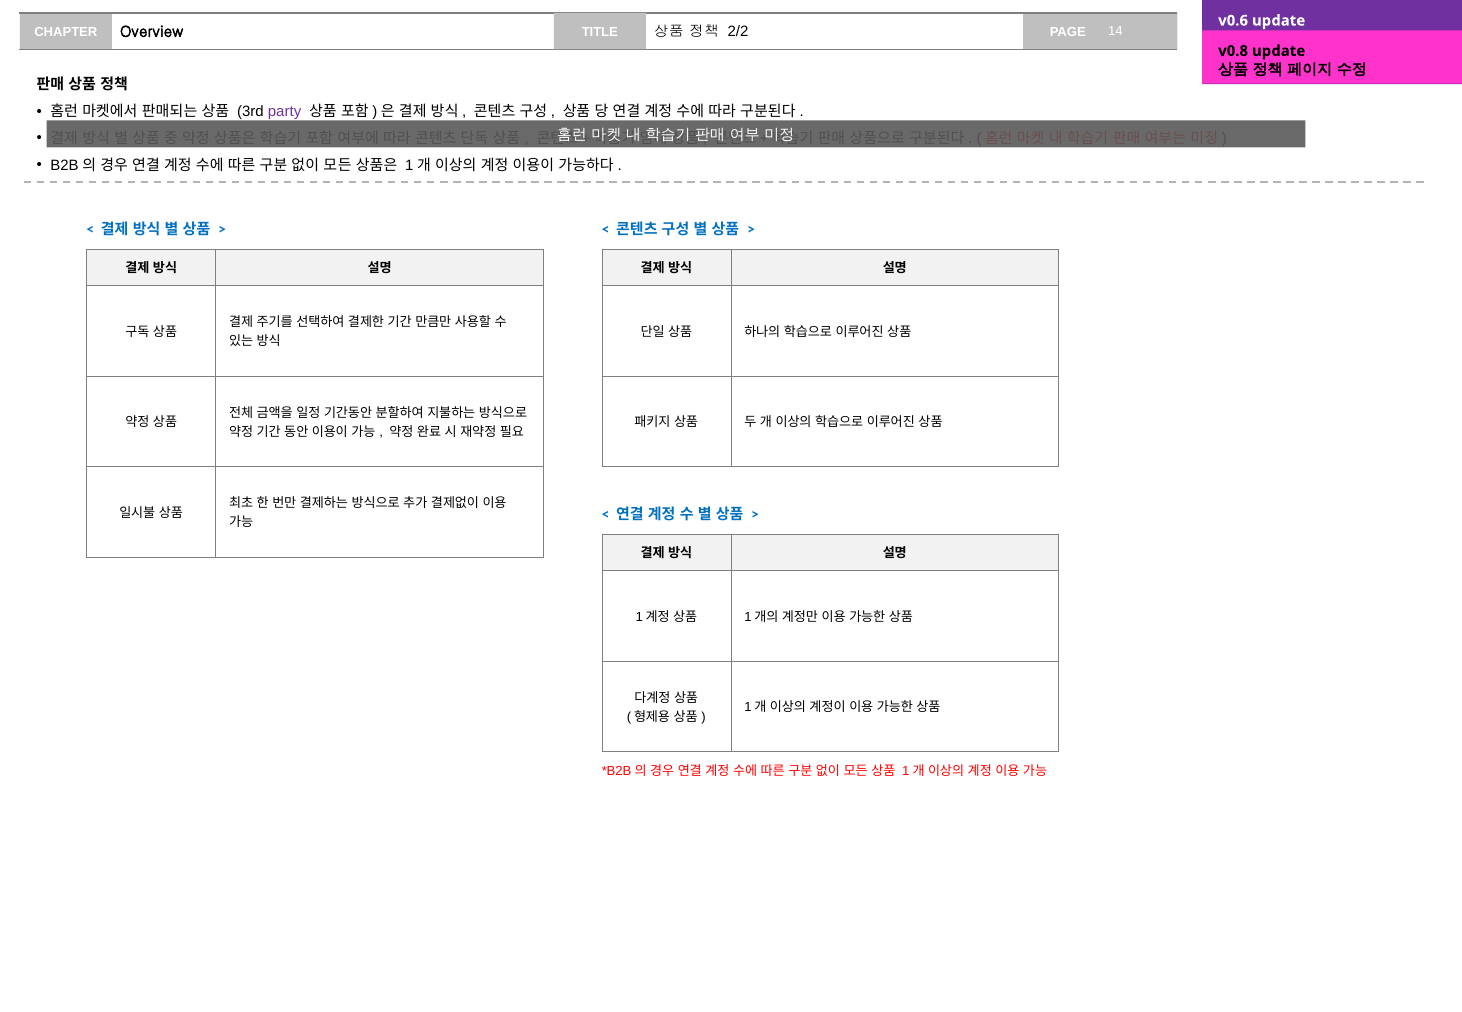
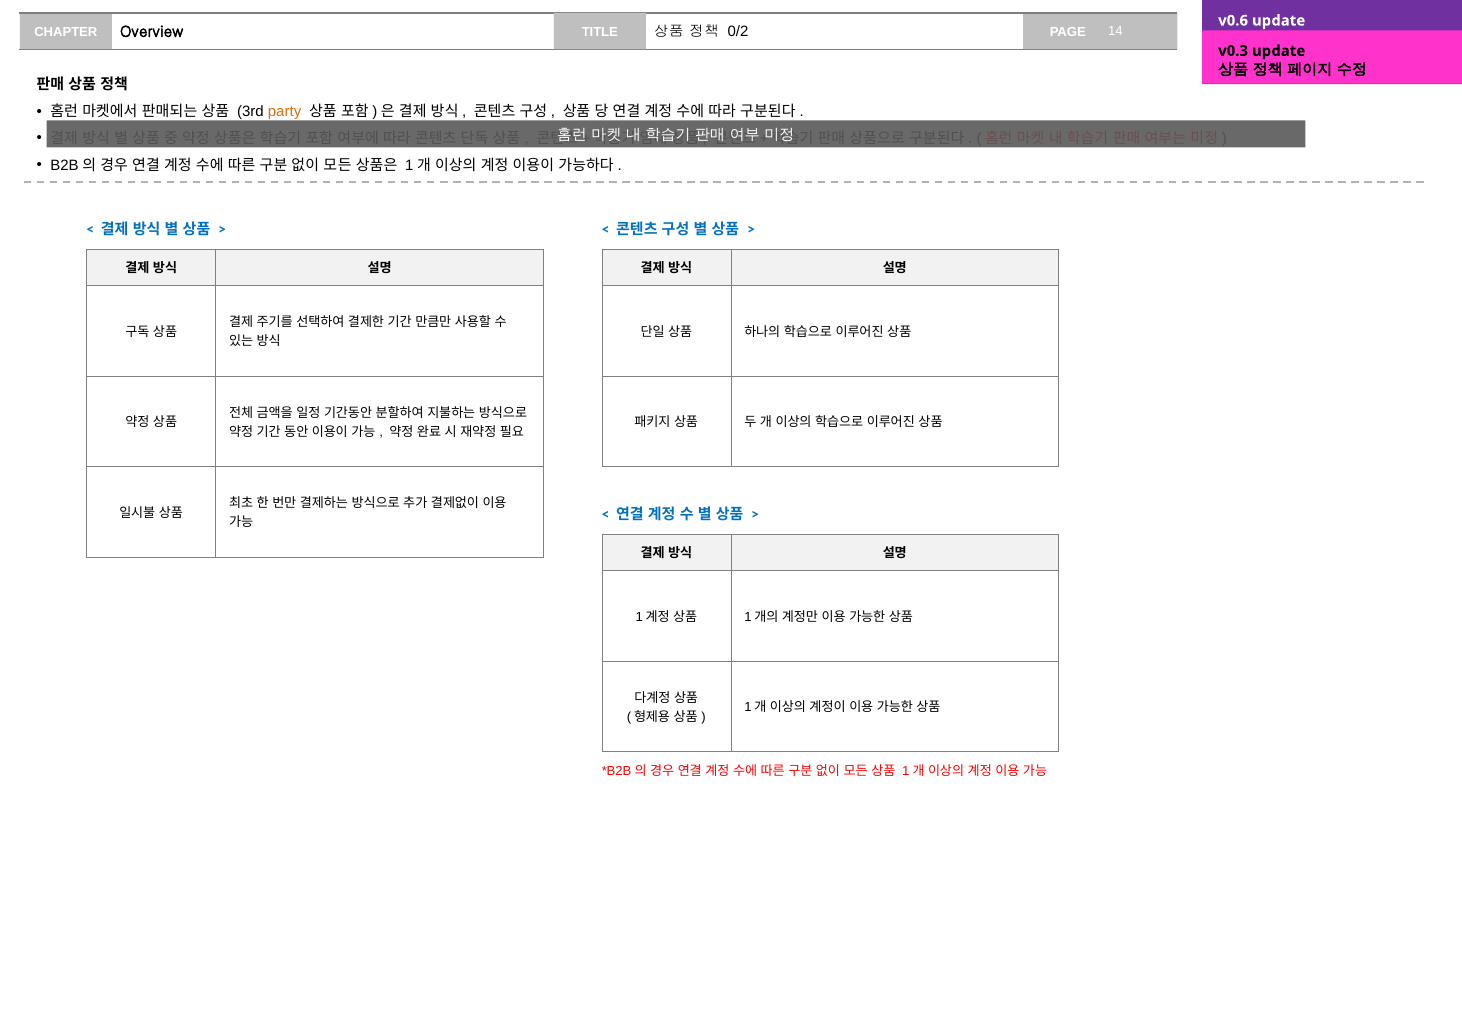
2/2: 2/2 -> 0/2
v0.8: v0.8 -> v0.3
party colour: purple -> orange
